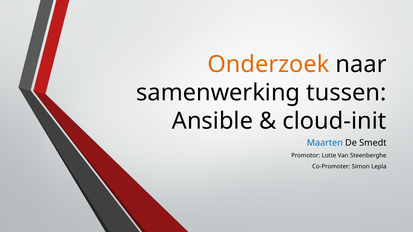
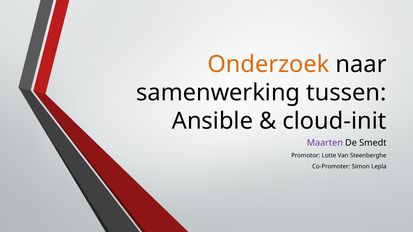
Maarten colour: blue -> purple
